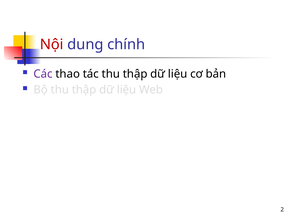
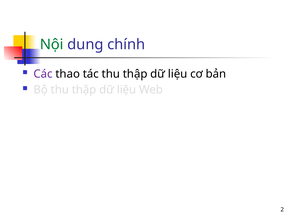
Nội colour: red -> green
